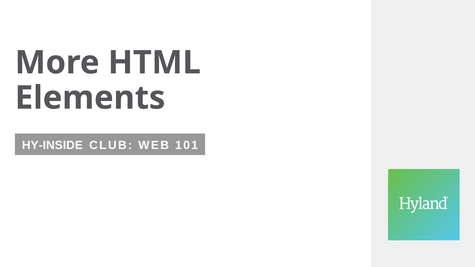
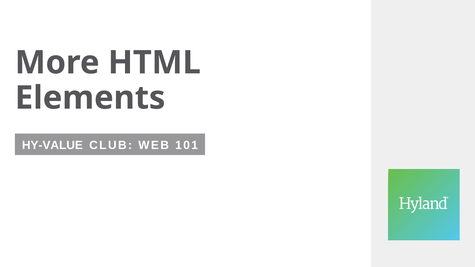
HY-INSIDE: HY-INSIDE -> HY-VALUE
